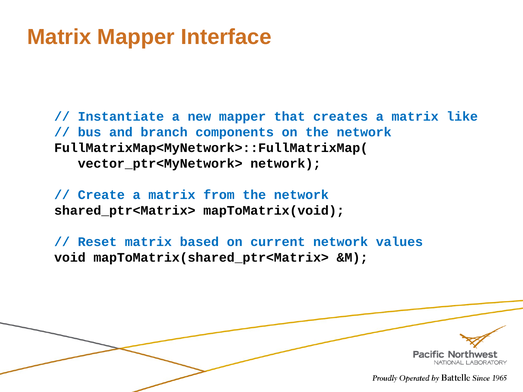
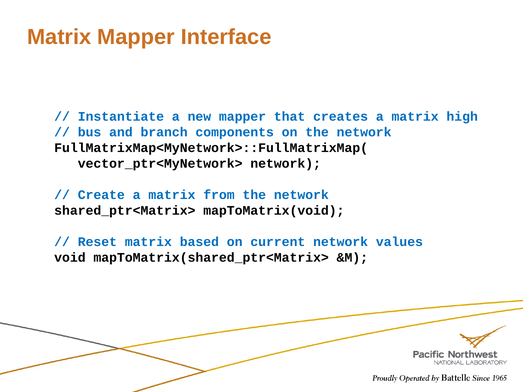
like: like -> high
